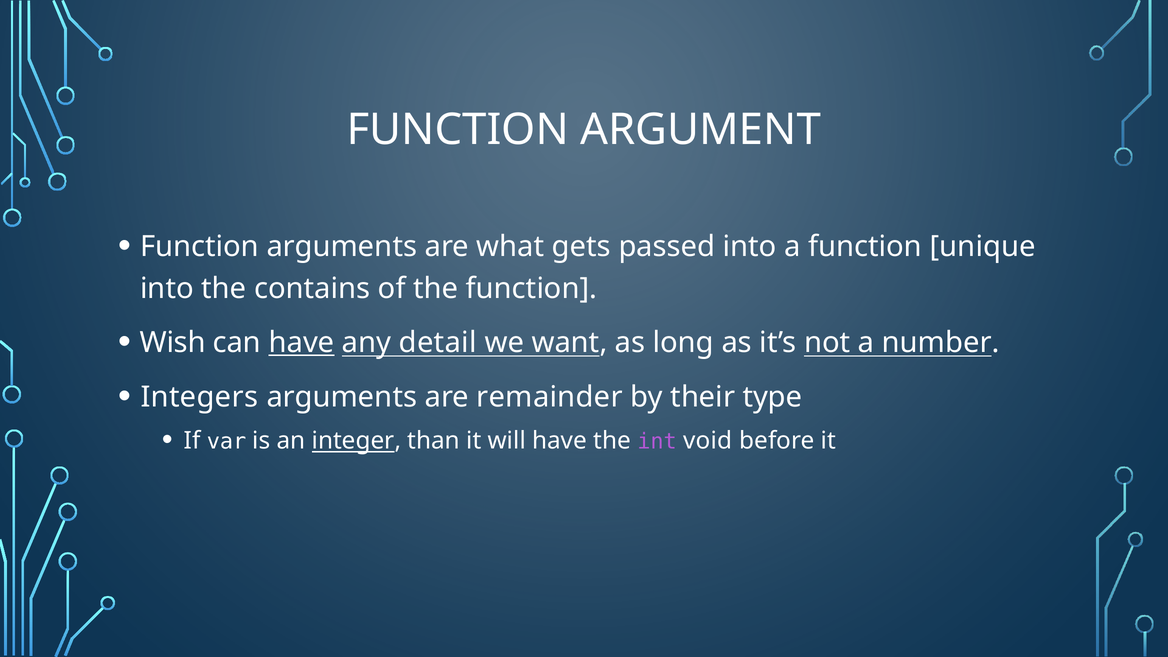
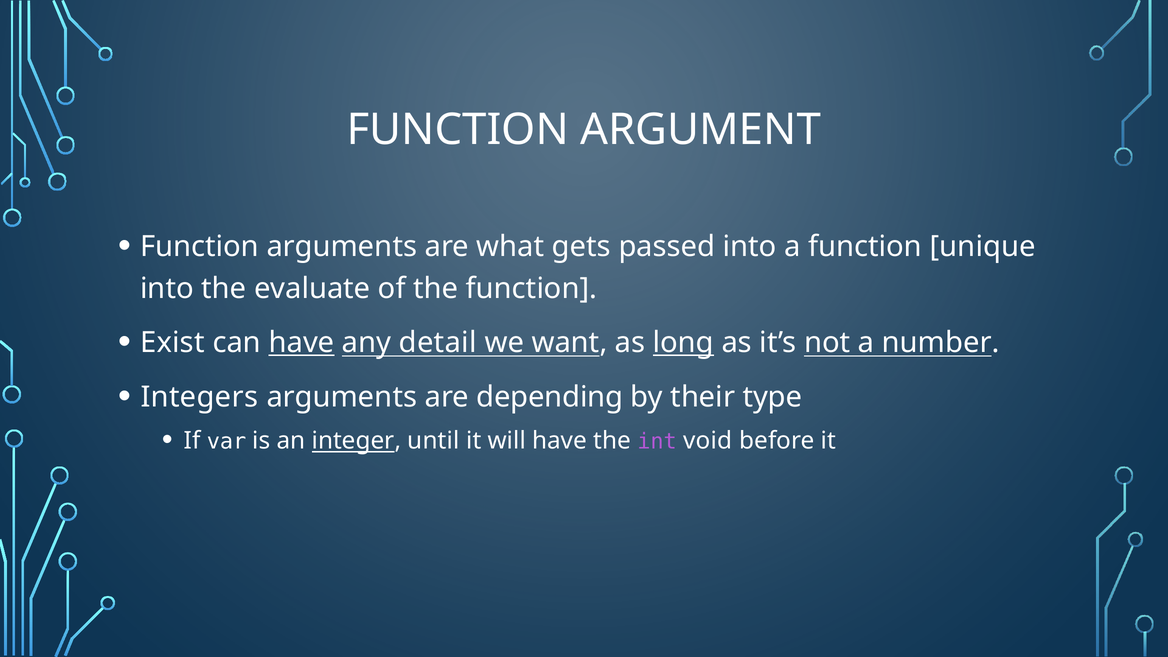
contains: contains -> evaluate
Wish: Wish -> Exist
long underline: none -> present
remainder: remainder -> depending
than: than -> until
